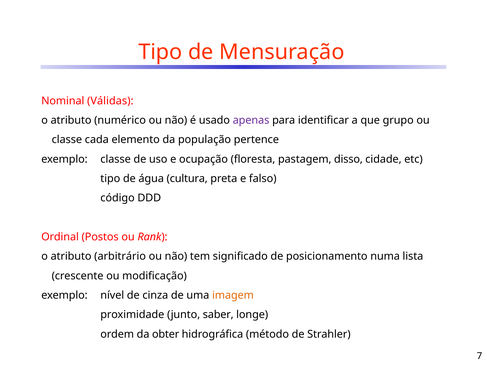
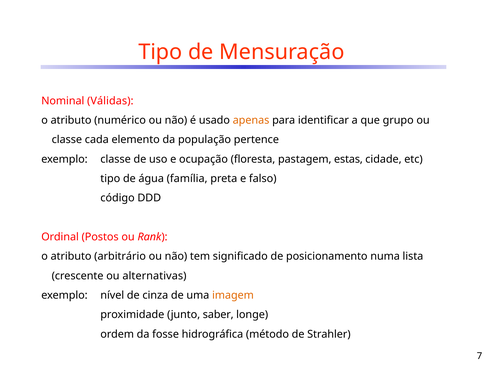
apenas colour: purple -> orange
disso: disso -> estas
cultura: cultura -> família
modificação: modificação -> alternativas
obter: obter -> fosse
